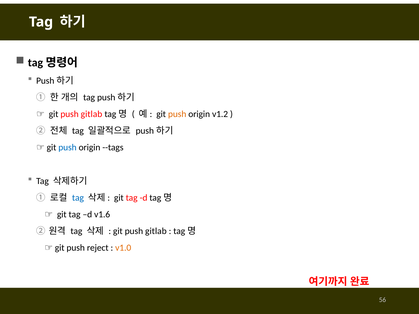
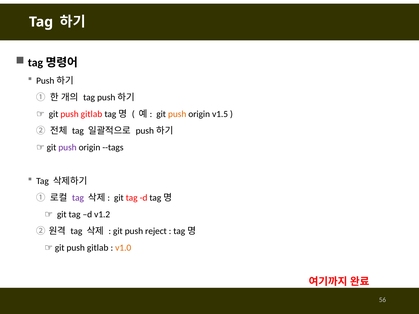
v1.2: v1.2 -> v1.5
push at (67, 148) colour: blue -> purple
tag at (78, 198) colour: blue -> purple
v1.6: v1.6 -> v1.2
gitlab at (156, 231): gitlab -> reject
reject at (98, 248): reject -> gitlab
